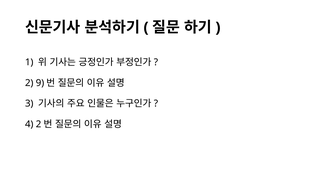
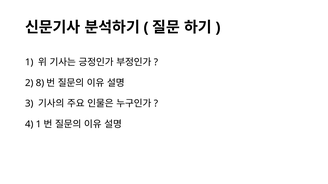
9: 9 -> 8
4 2: 2 -> 1
